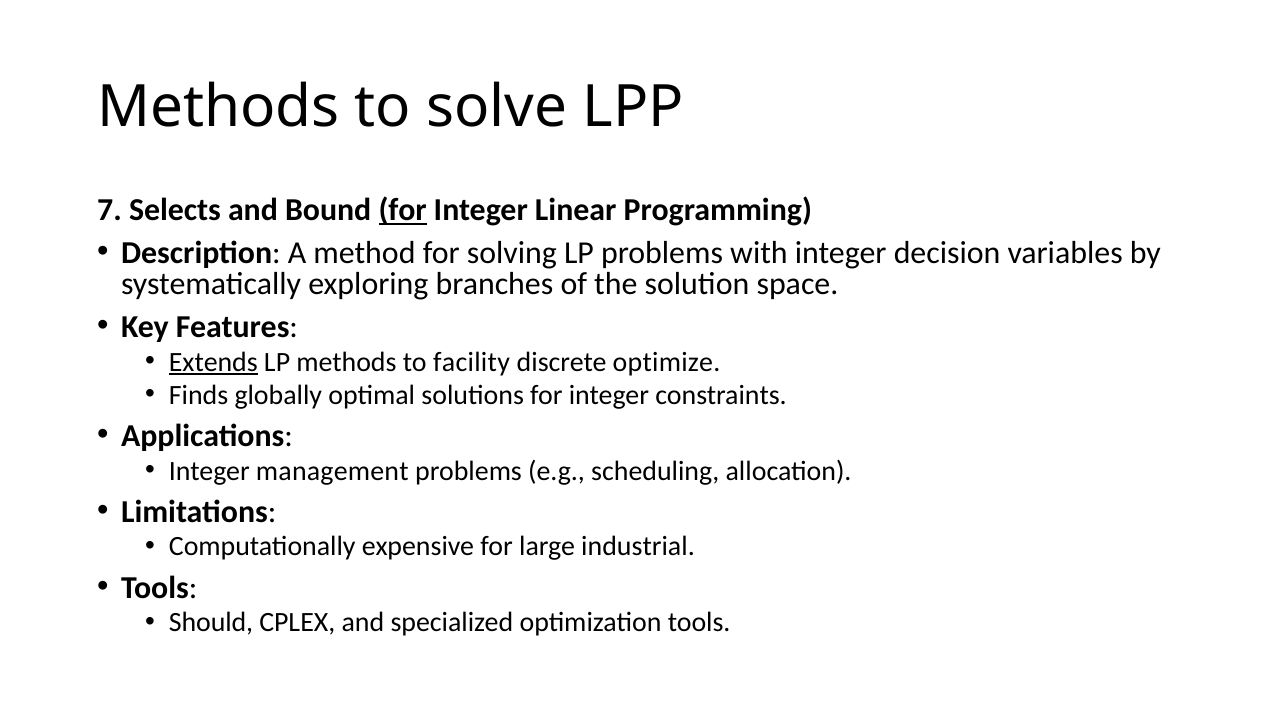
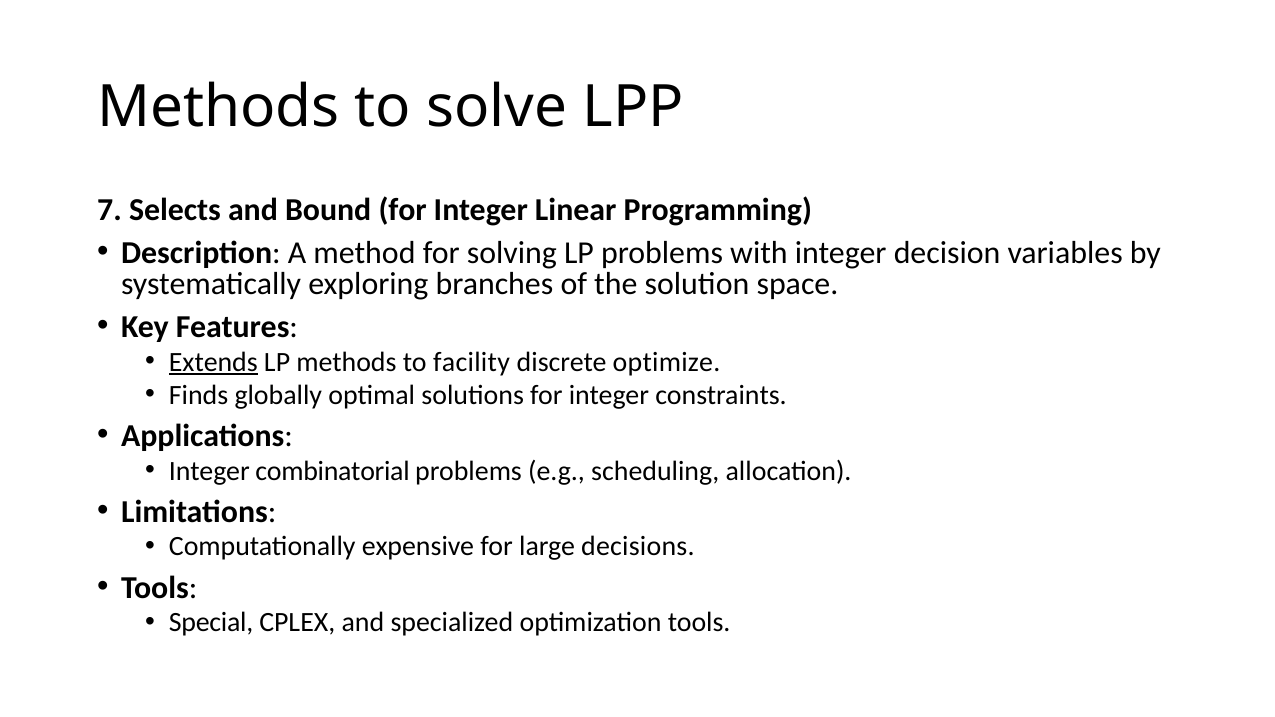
for at (403, 210) underline: present -> none
management: management -> combinatorial
industrial: industrial -> decisions
Should: Should -> Special
